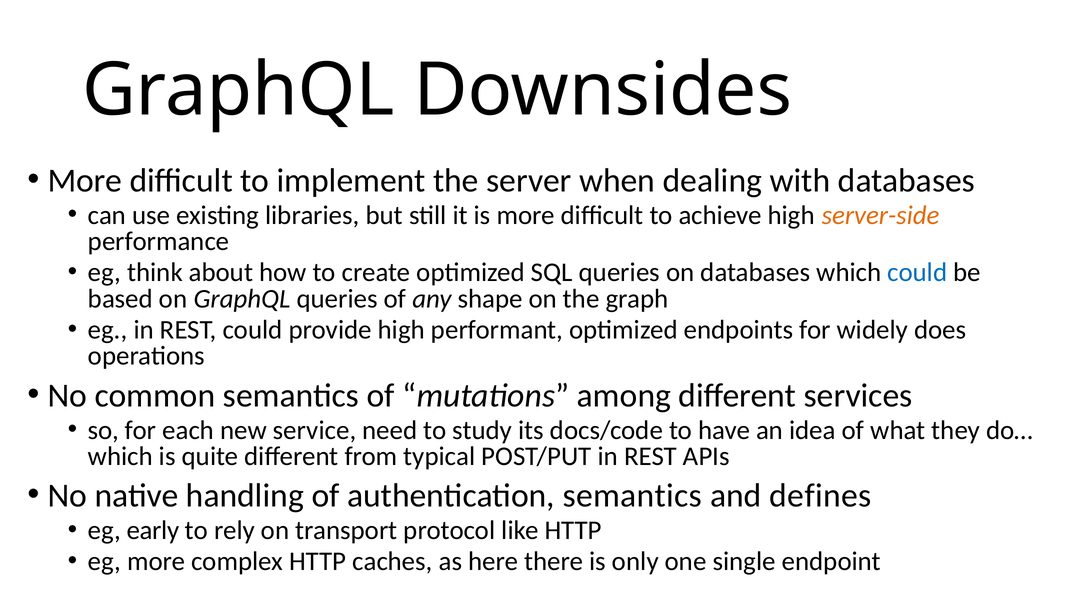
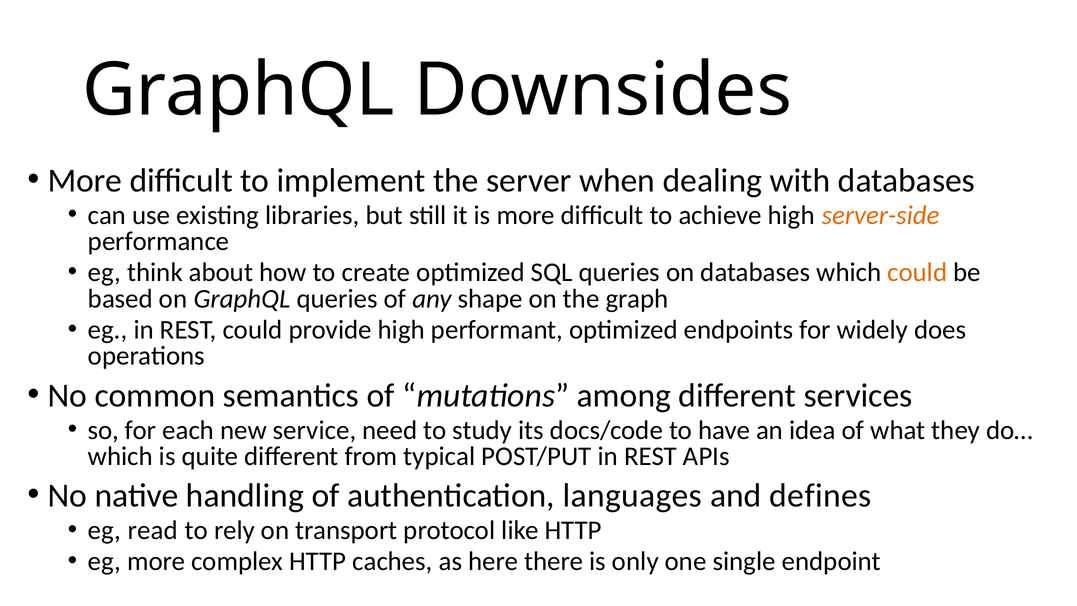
could at (917, 272) colour: blue -> orange
authentication semantics: semantics -> languages
early: early -> read
